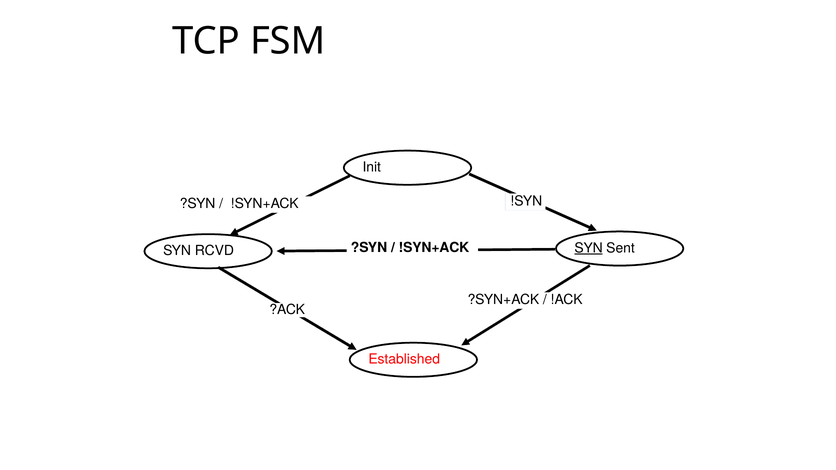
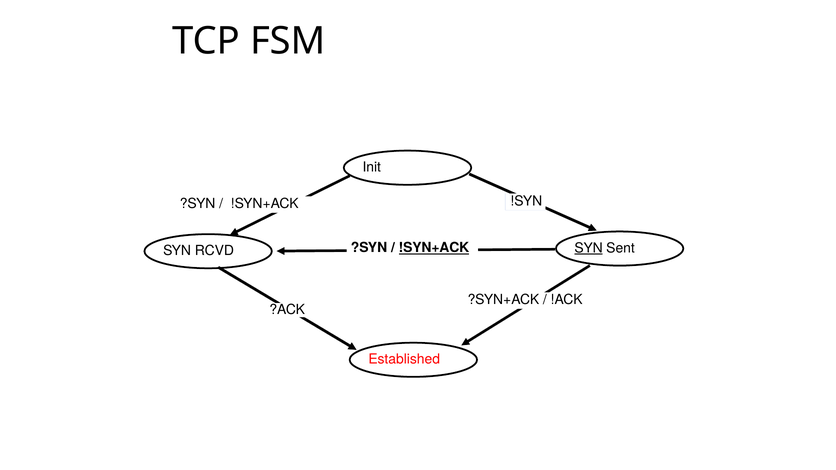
!SYN+ACK at (434, 248) underline: none -> present
